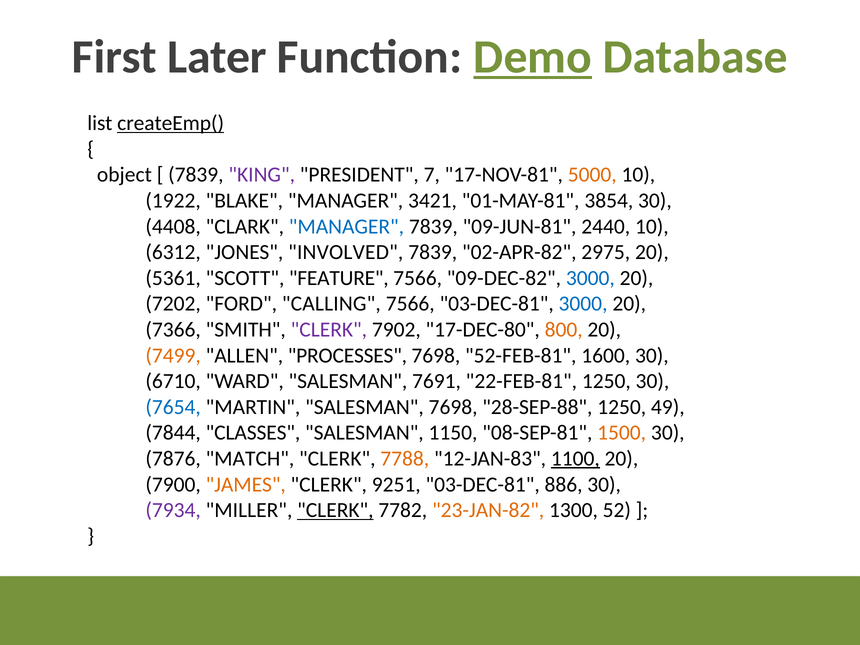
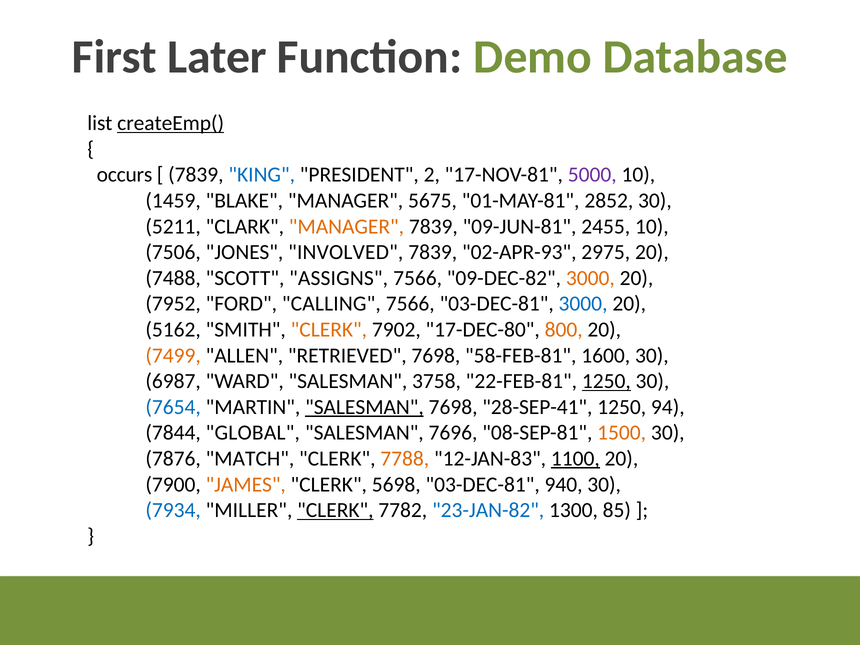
Demo underline: present -> none
object: object -> occurs
KING colour: purple -> blue
7: 7 -> 2
5000 colour: orange -> purple
1922: 1922 -> 1459
3421: 3421 -> 5675
3854: 3854 -> 2852
4408: 4408 -> 5211
MANAGER at (346, 226) colour: blue -> orange
2440: 2440 -> 2455
6312: 6312 -> 7506
02-APR-82: 02-APR-82 -> 02-APR-93
5361: 5361 -> 7488
FEATURE: FEATURE -> ASSIGNS
3000 at (590, 278) colour: blue -> orange
7202: 7202 -> 7952
7366: 7366 -> 5162
CLERK at (329, 330) colour: purple -> orange
PROCESSES: PROCESSES -> RETRIEVED
52-FEB-81: 52-FEB-81 -> 58-FEB-81
6710: 6710 -> 6987
7691: 7691 -> 3758
1250 at (606, 381) underline: none -> present
SALESMAN at (364, 407) underline: none -> present
28-SEP-88: 28-SEP-88 -> 28-SEP-41
49: 49 -> 94
CLASSES: CLASSES -> GLOBAL
1150: 1150 -> 7696
9251: 9251 -> 5698
886: 886 -> 940
7934 colour: purple -> blue
23-JAN-82 colour: orange -> blue
52: 52 -> 85
